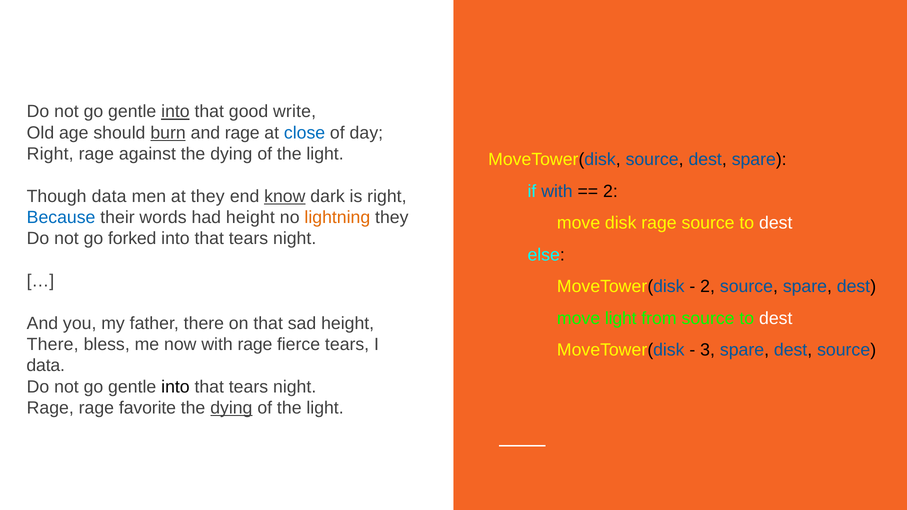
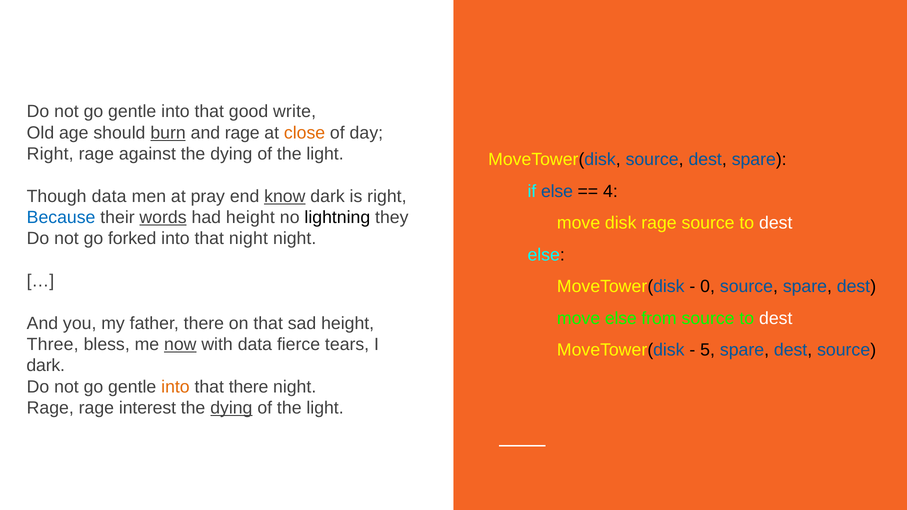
into at (175, 112) underline: present -> none
close colour: blue -> orange
if with: with -> else
2 at (610, 191): 2 -> 4
at they: they -> pray
words underline: none -> present
lightning colour: orange -> black
tears at (248, 239): tears -> night
2 at (708, 287): 2 -> 0
move light: light -> else
There at (53, 345): There -> Three
now underline: none -> present
with rage: rage -> data
3: 3 -> 5
data at (46, 366): data -> dark
into at (175, 387) colour: black -> orange
tears at (248, 387): tears -> there
favorite: favorite -> interest
